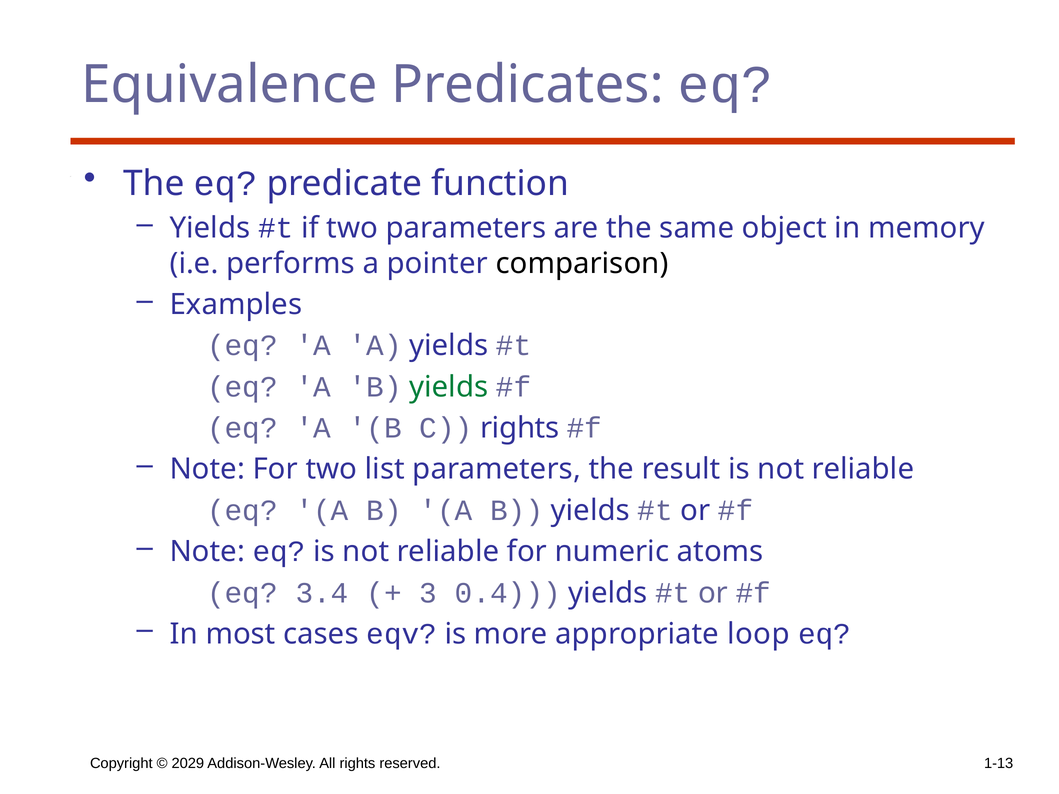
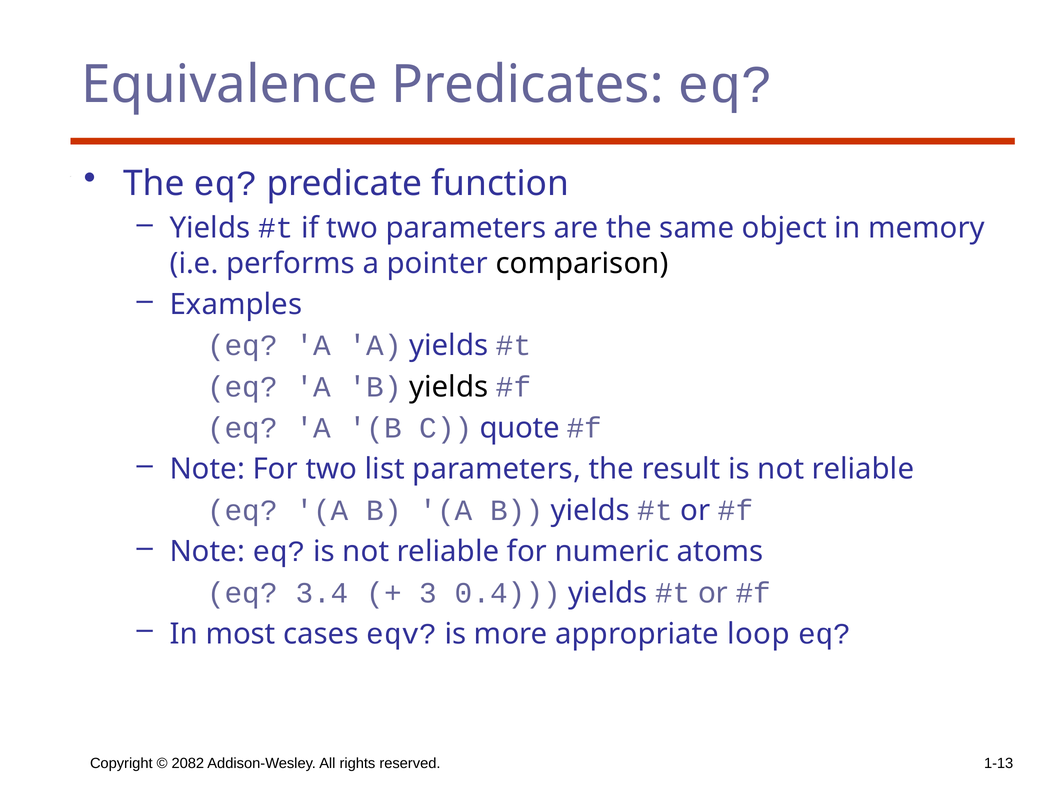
yields at (449, 387) colour: green -> black
C rights: rights -> quote
2029: 2029 -> 2082
